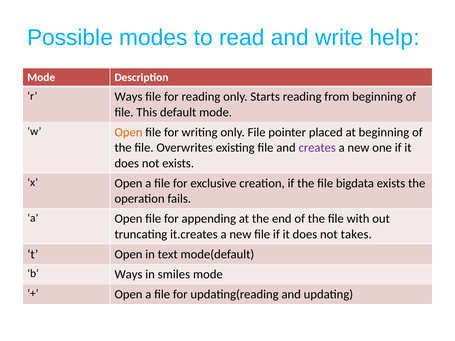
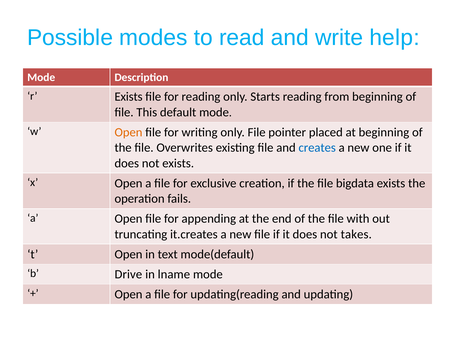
r Ways: Ways -> Exists
creates colour: purple -> blue
b Ways: Ways -> Drive
smiles: smiles -> lname
